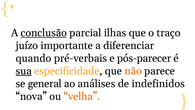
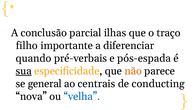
conclusão underline: present -> none
juízo: juízo -> filho
pós-parecer: pós-parecer -> pós-espada
análises: análises -> centrais
indefinidos: indefinidos -> conducting
velha colour: orange -> blue
